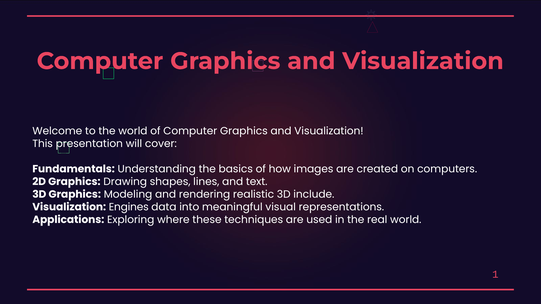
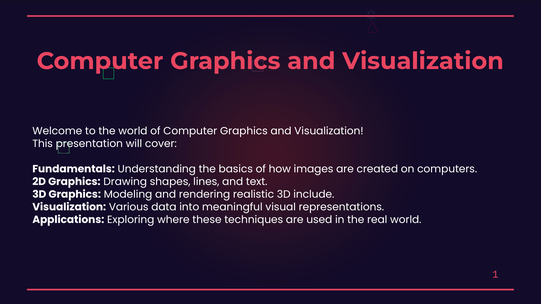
Engines: Engines -> Various
